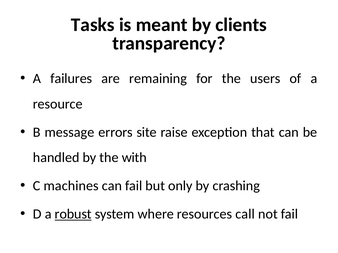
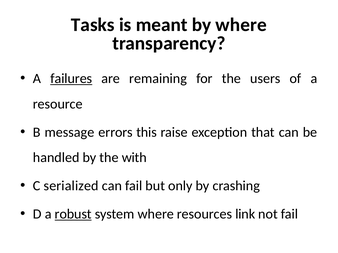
by clients: clients -> where
failures underline: none -> present
site: site -> this
machines: machines -> serialized
call: call -> link
